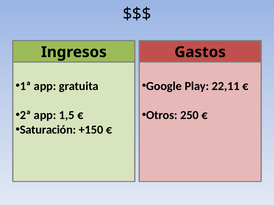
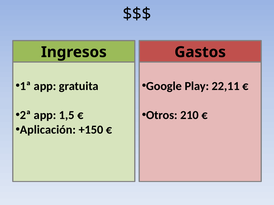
250: 250 -> 210
Saturación: Saturación -> Aplicación
